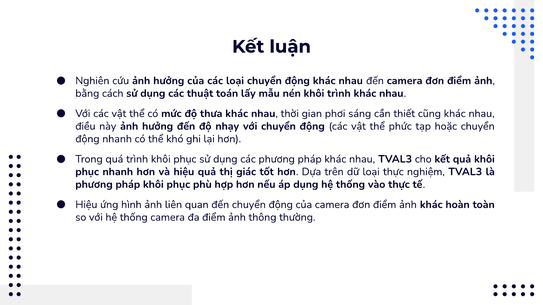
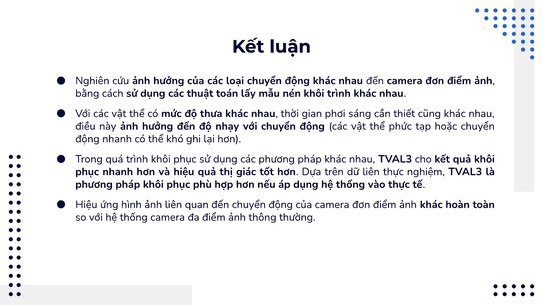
dữ loại: loại -> liên
